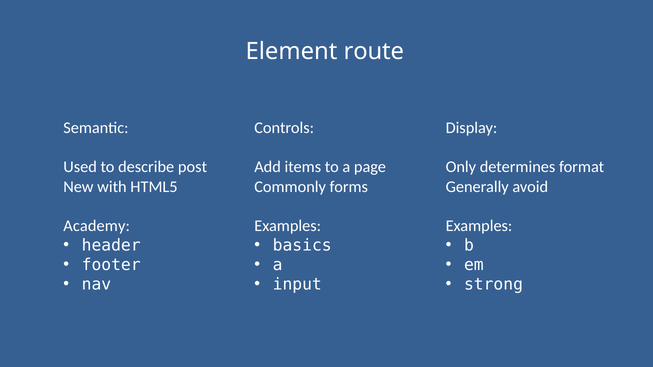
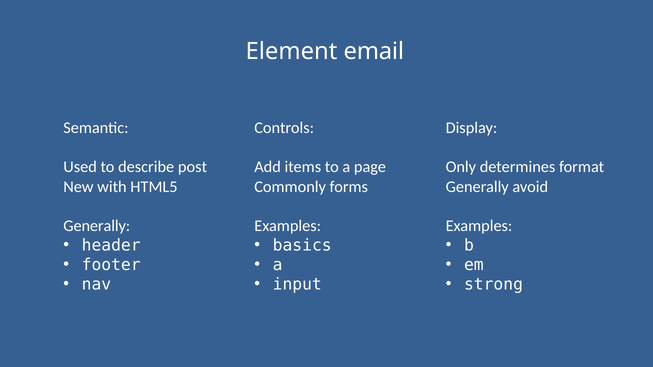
route: route -> email
Academy at (97, 226): Academy -> Generally
